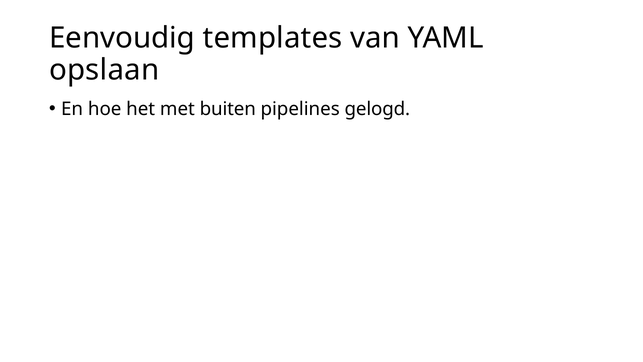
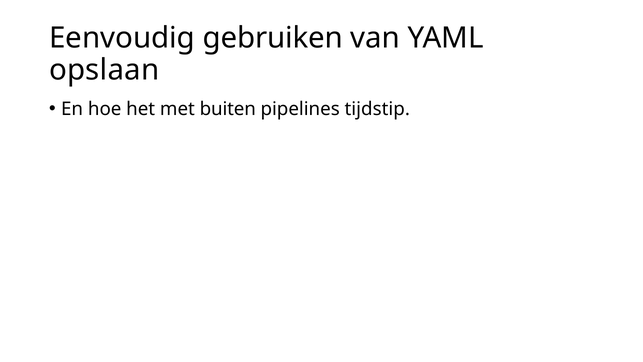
templates: templates -> gebruiken
gelogd: gelogd -> tijdstip
